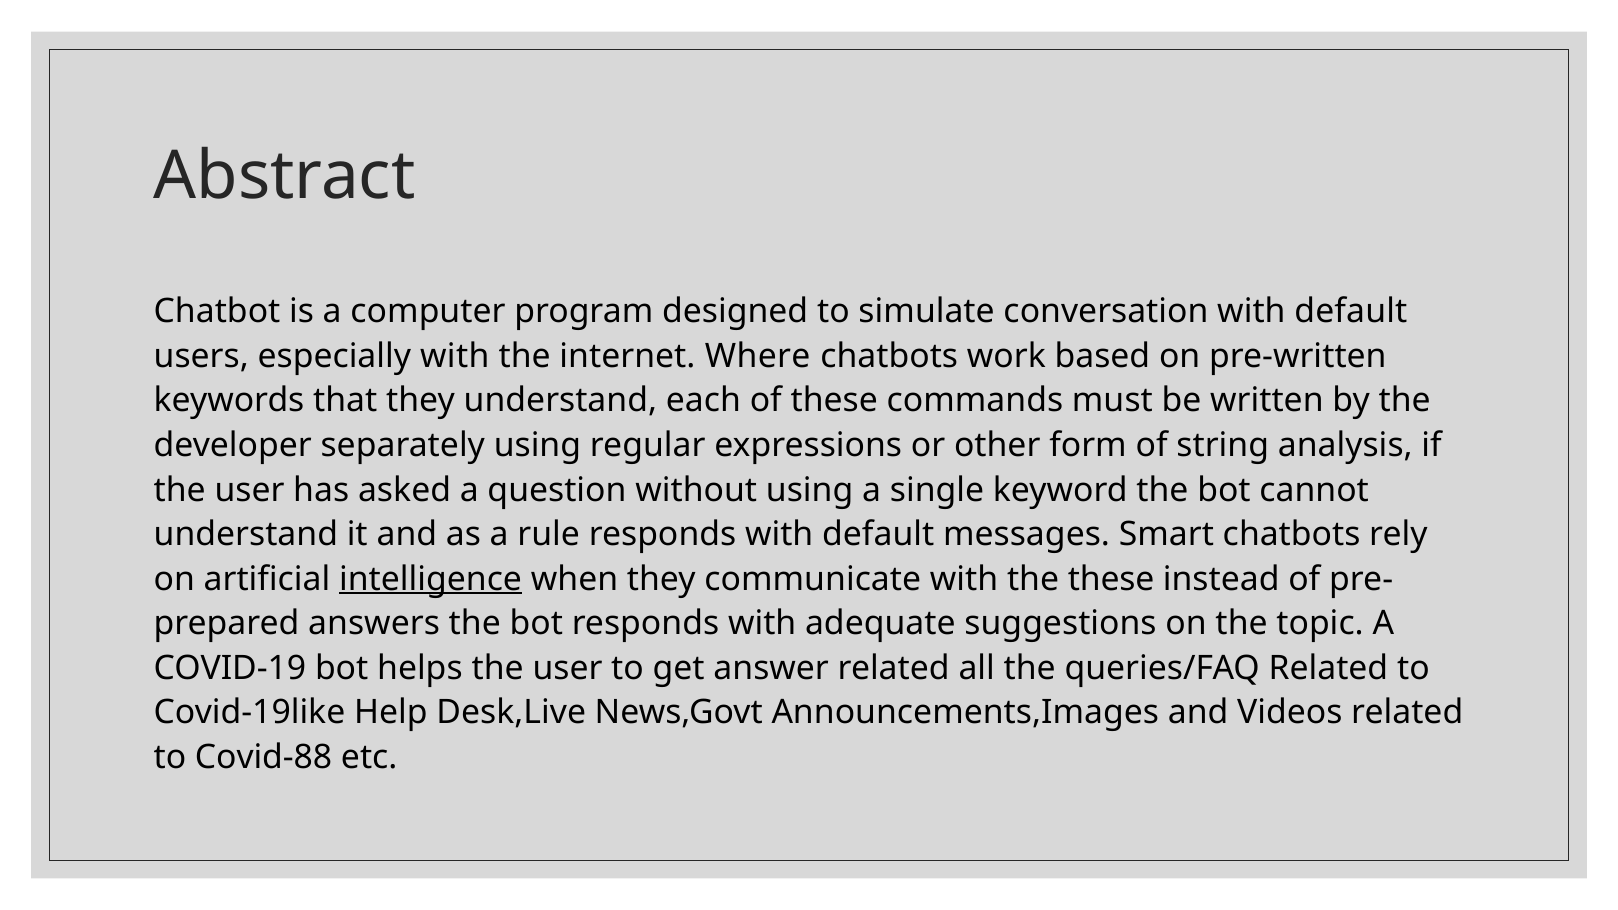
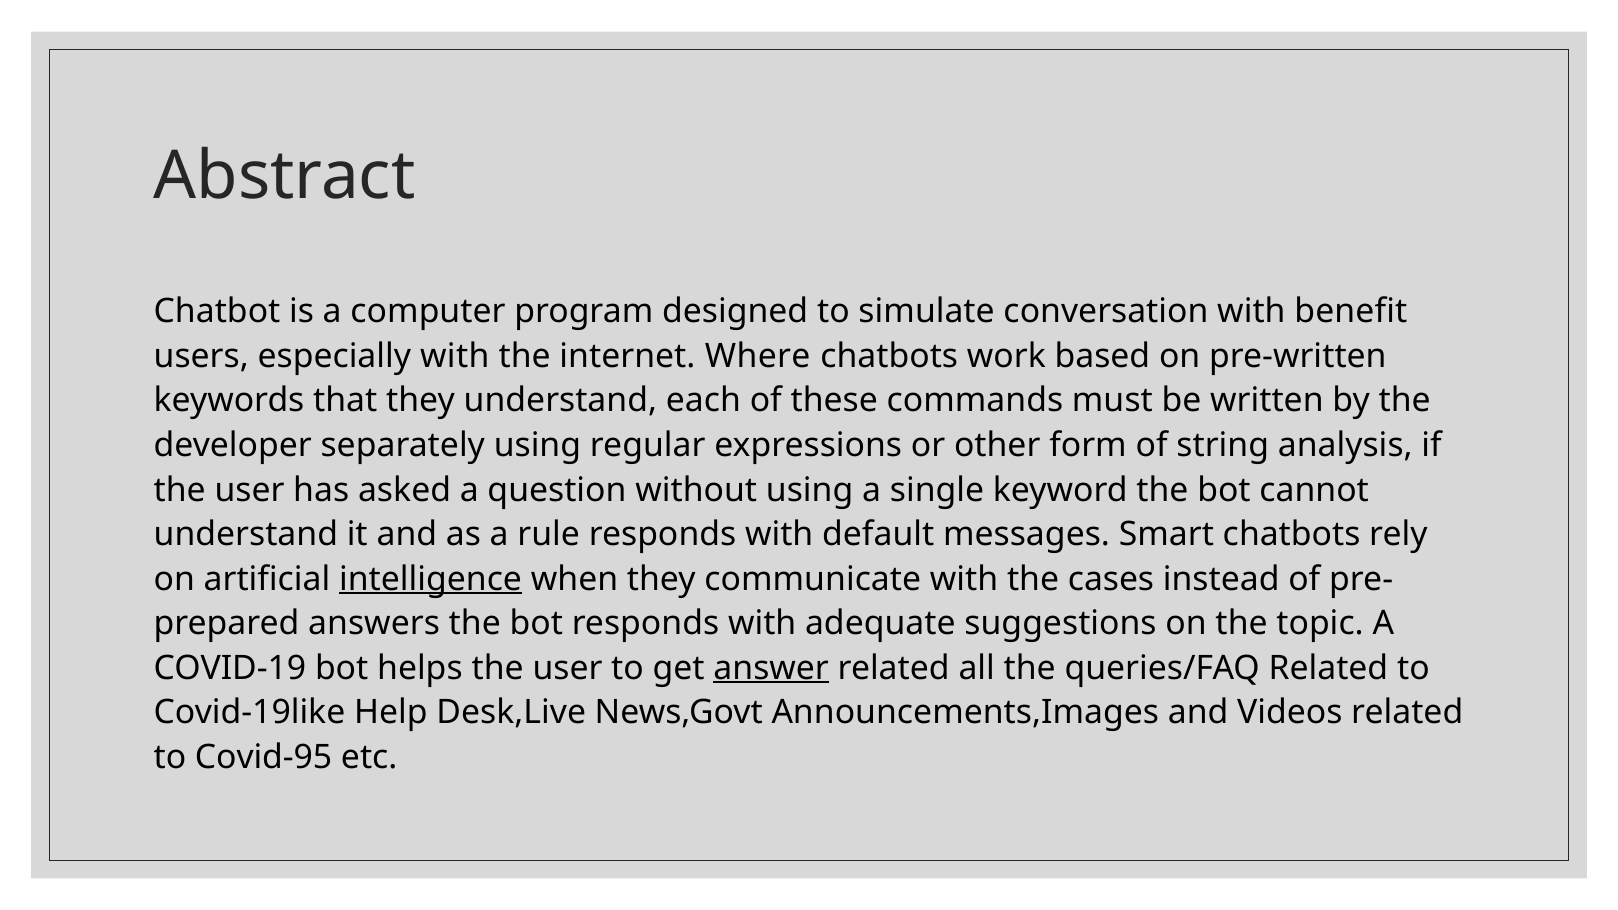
conversation with default: default -> benefit
the these: these -> cases
answer underline: none -> present
Covid-88: Covid-88 -> Covid-95
